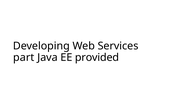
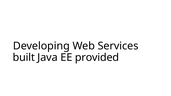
part: part -> built
